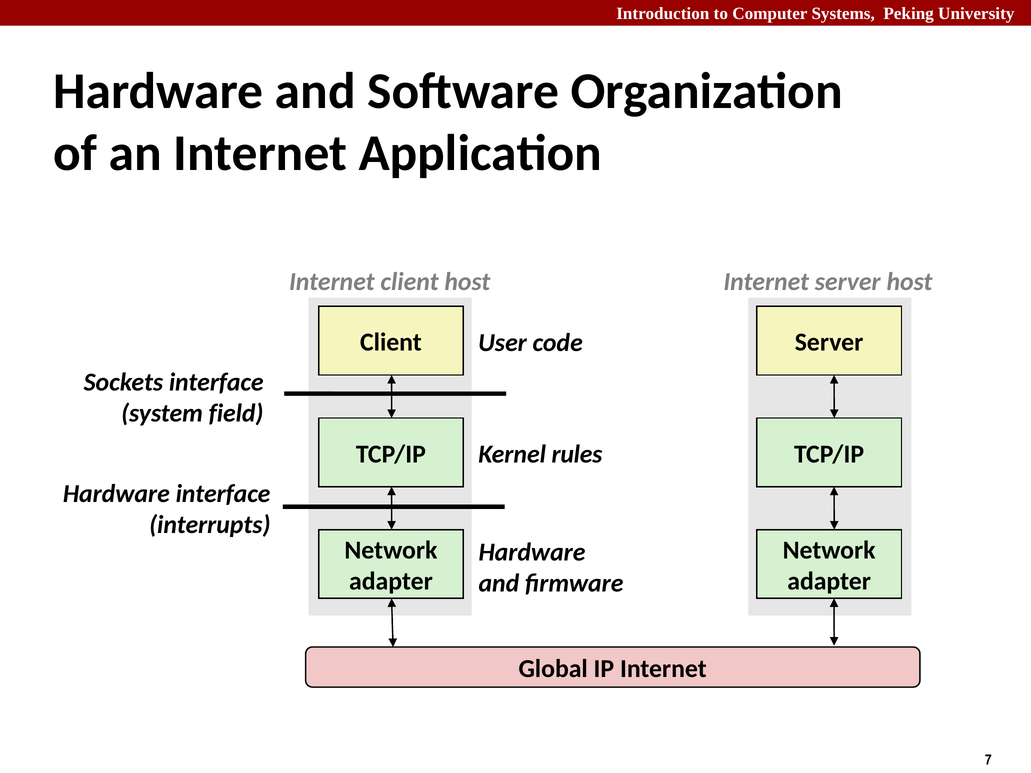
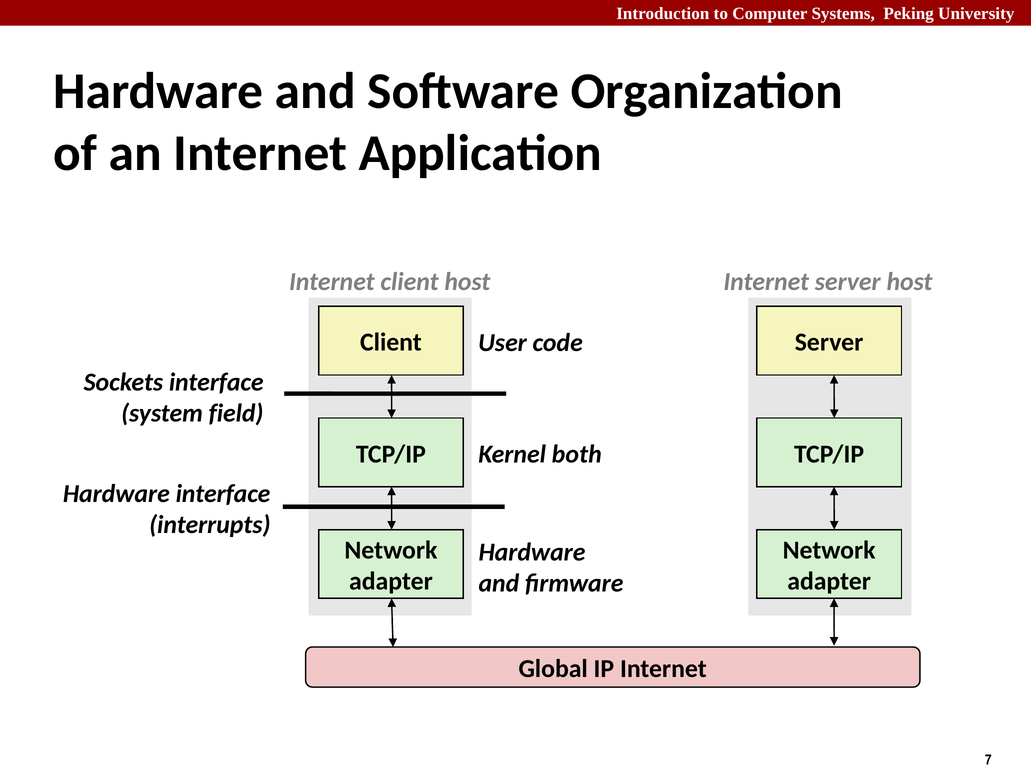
rules: rules -> both
